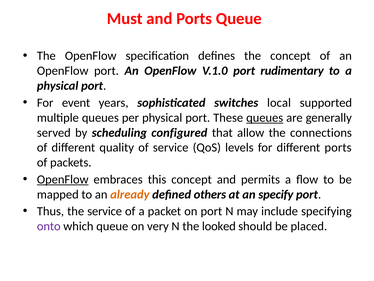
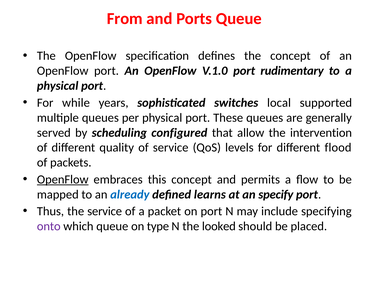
Must: Must -> From
event: event -> while
queues at (265, 117) underline: present -> none
connections: connections -> intervention
different ports: ports -> flood
already colour: orange -> blue
others: others -> learns
very: very -> type
